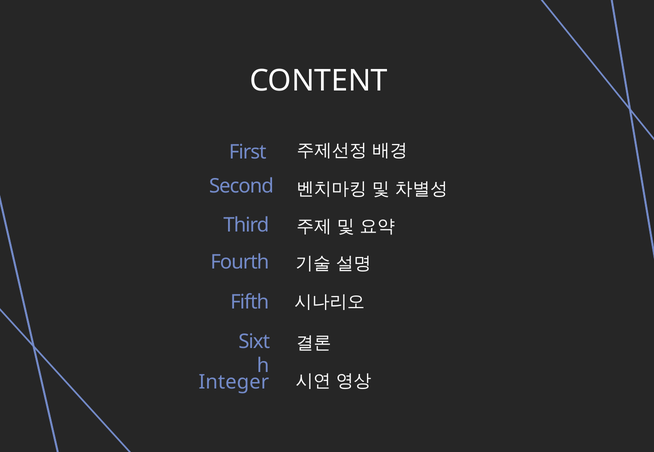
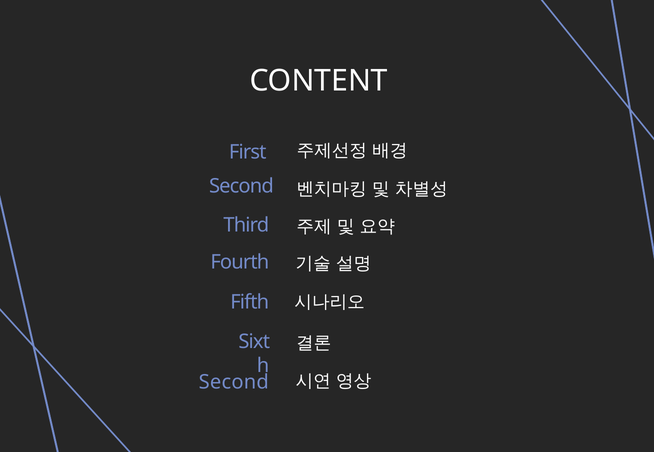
Integer at (234, 383): Integer -> Second
